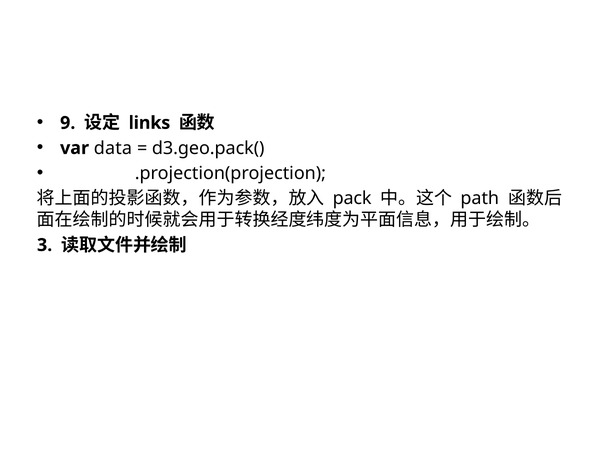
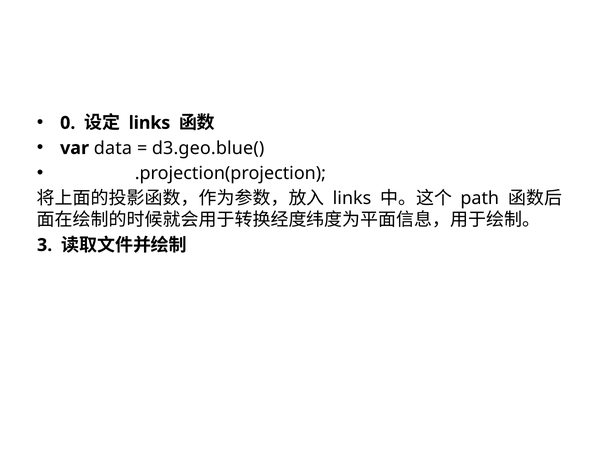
9: 9 -> 0
d3.geo.pack(: d3.geo.pack( -> d3.geo.blue(
pack at (352, 198): pack -> links
